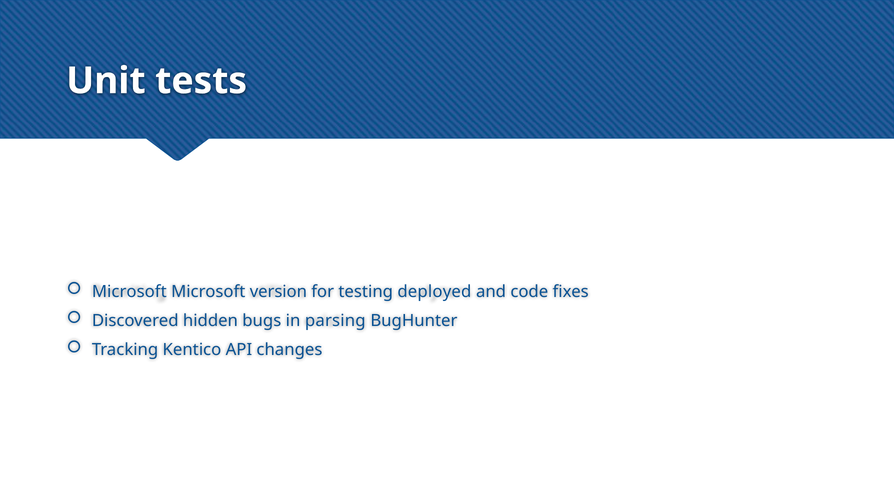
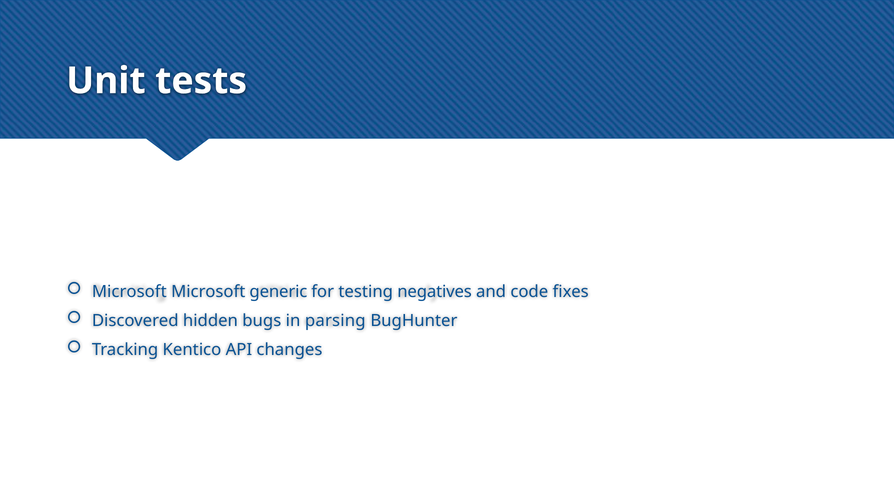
version: version -> generic
deployed: deployed -> negatives
